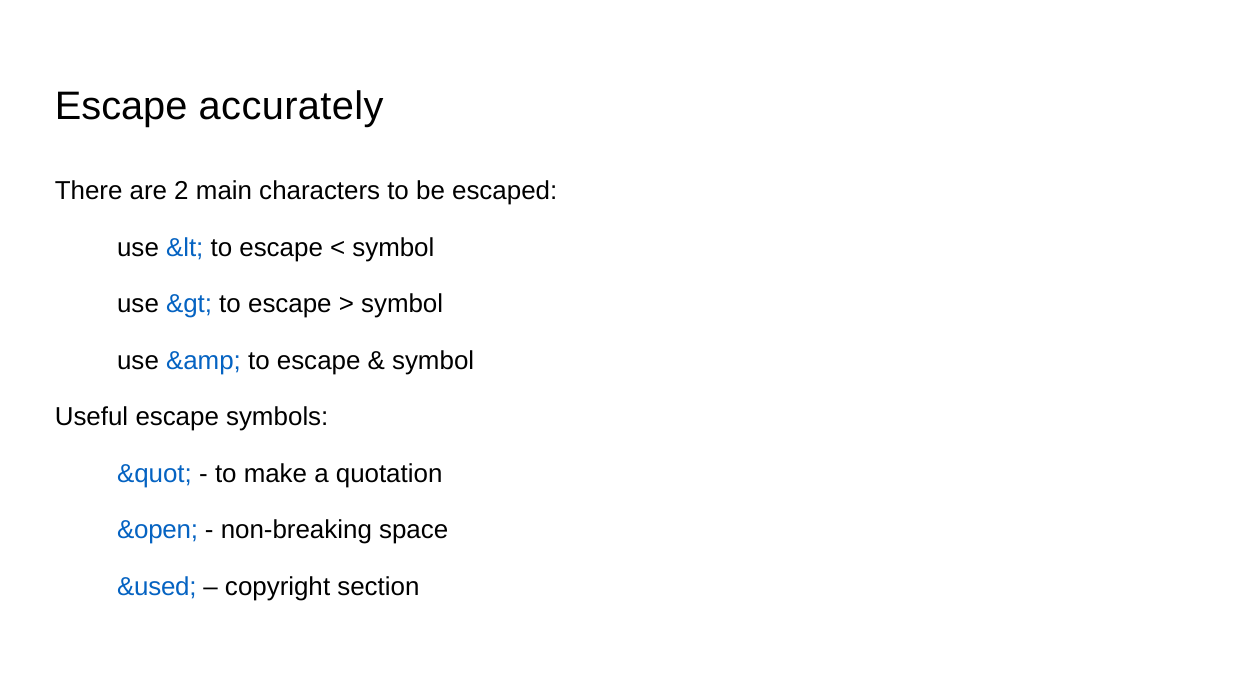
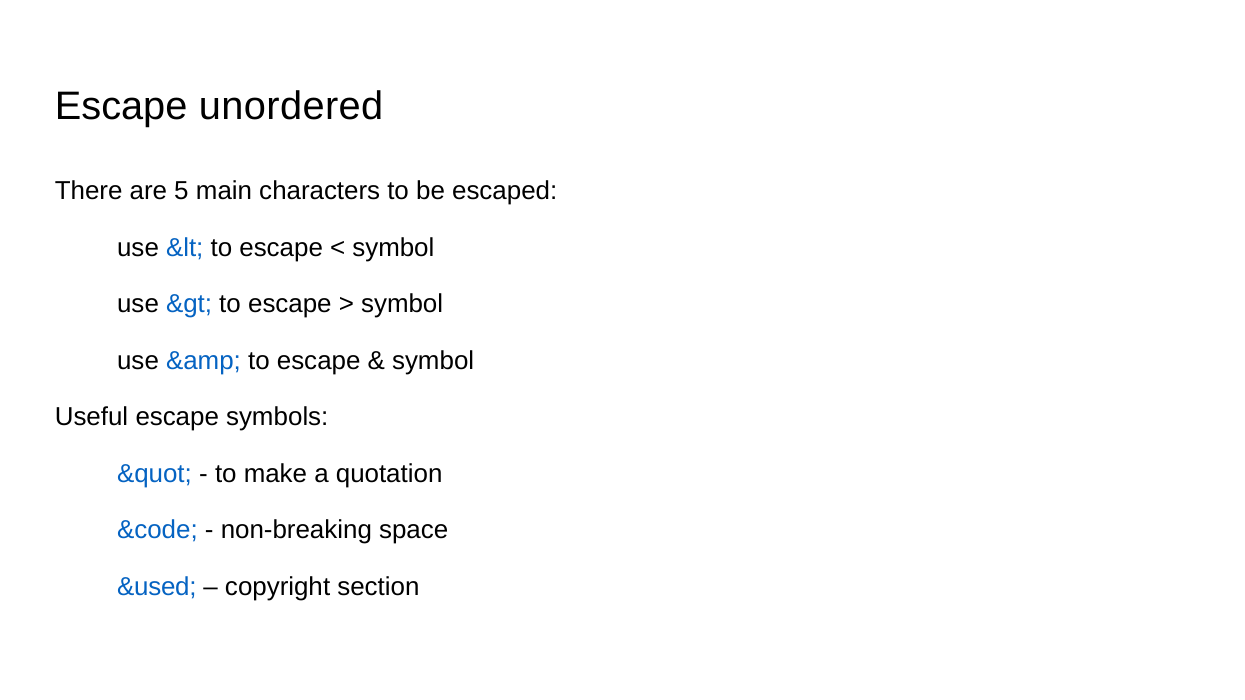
accurately: accurately -> unordered
2: 2 -> 5
&open: &open -> &code
